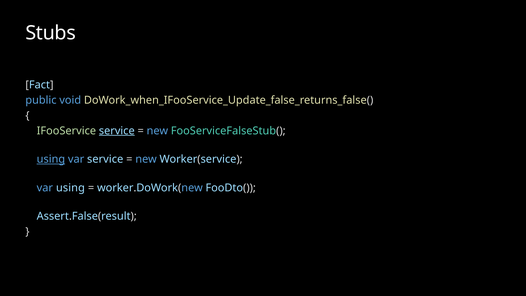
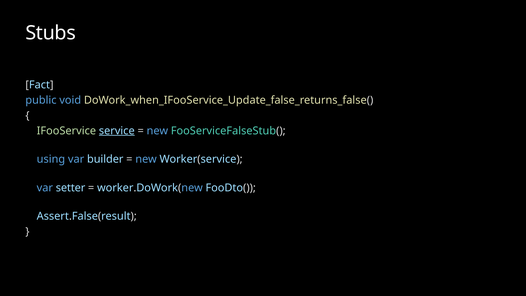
using at (51, 159) underline: present -> none
var service: service -> builder
var using: using -> setter
